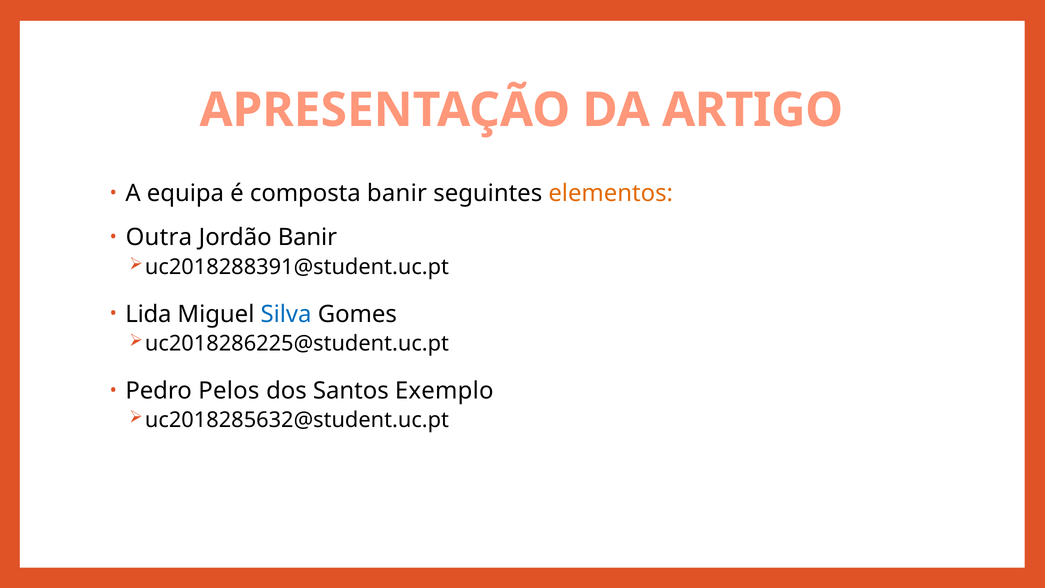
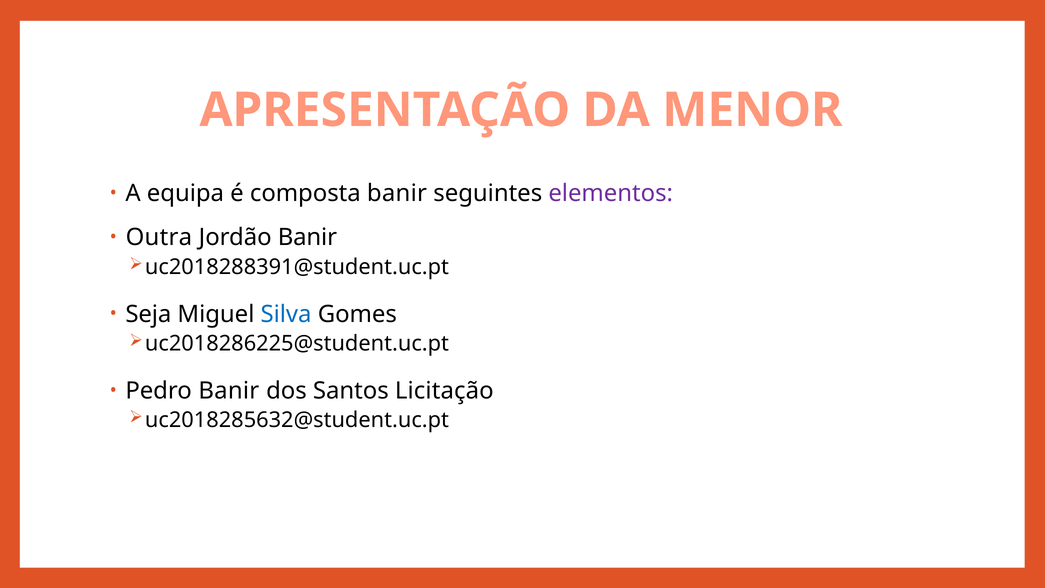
ARTIGO: ARTIGO -> MENOR
elementos colour: orange -> purple
Lida: Lida -> Seja
Pedro Pelos: Pelos -> Banir
Exemplo: Exemplo -> Licitação
